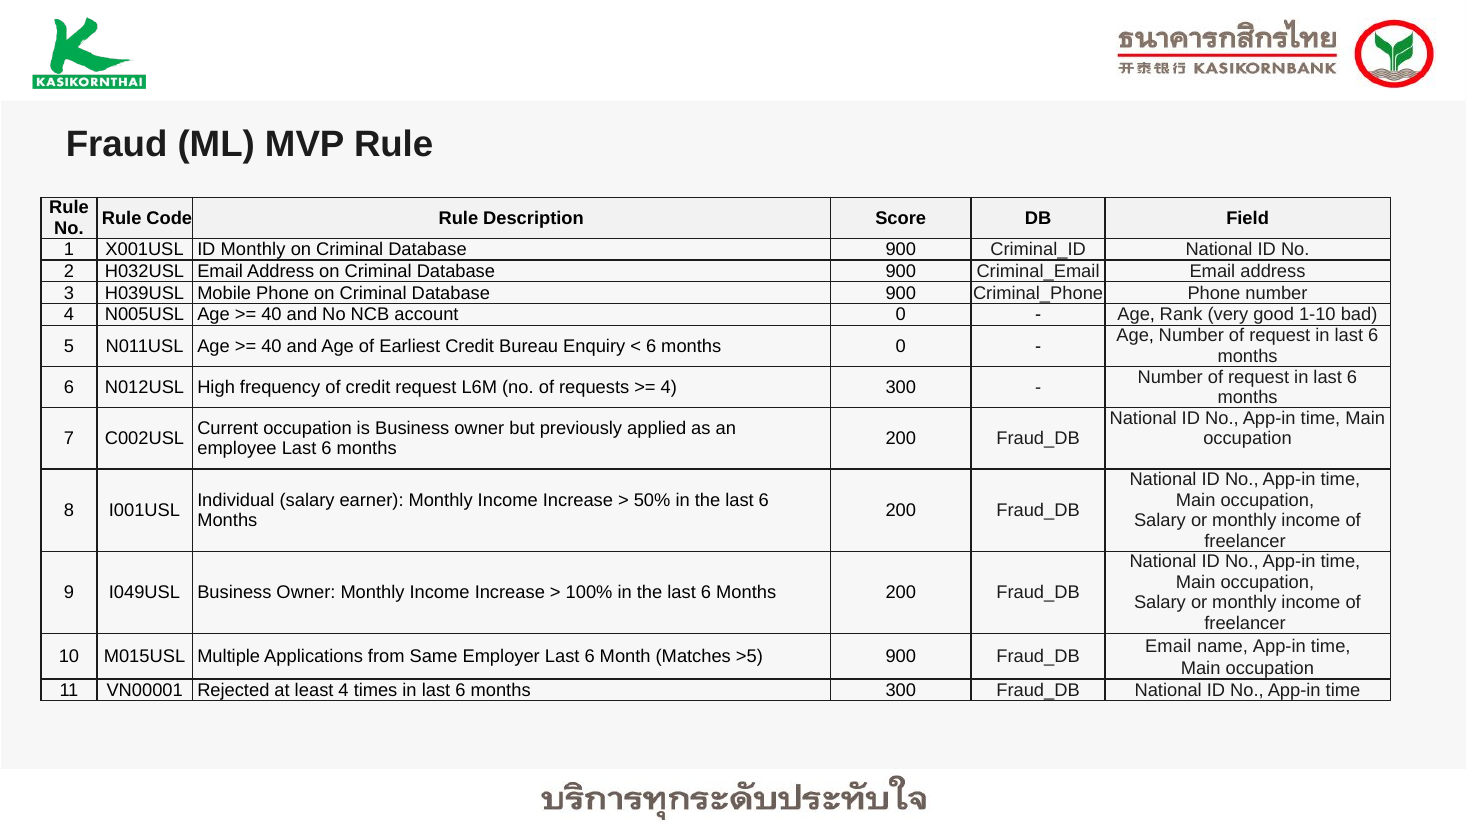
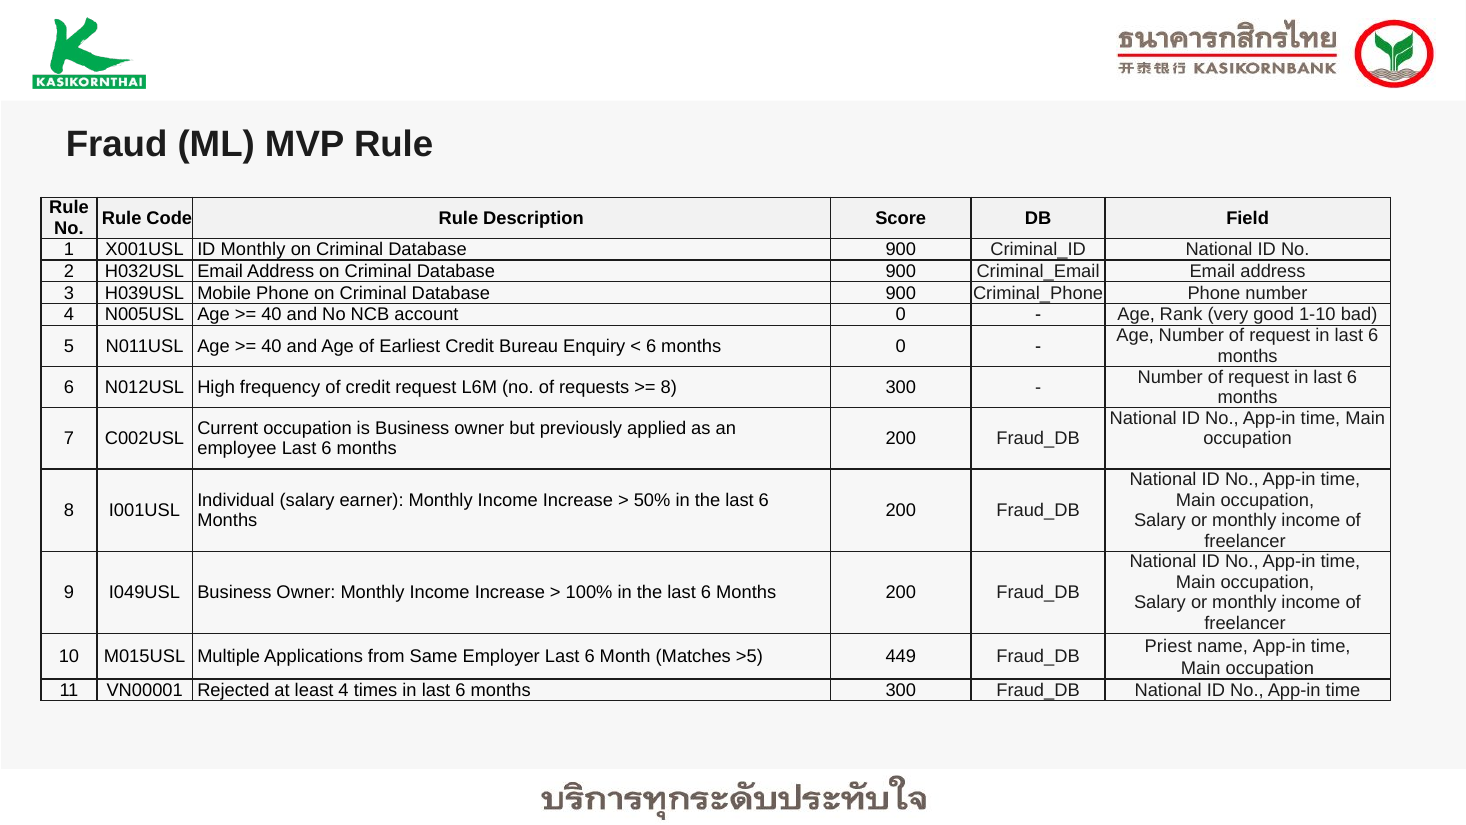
4 at (669, 387): 4 -> 8
Email at (1168, 647): Email -> Priest
>5 900: 900 -> 449
